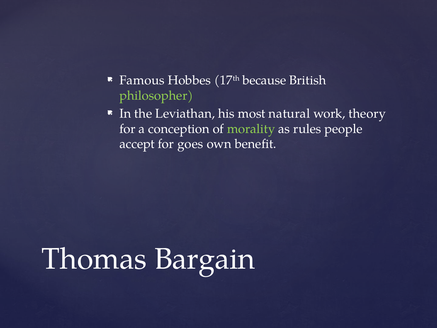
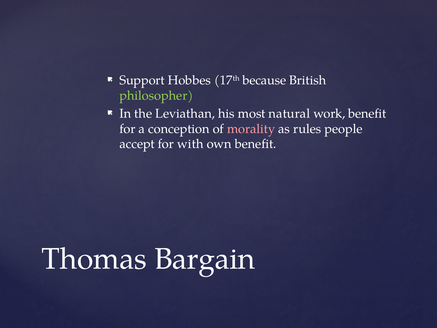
Famous: Famous -> Support
work theory: theory -> benefit
morality colour: light green -> pink
goes: goes -> with
